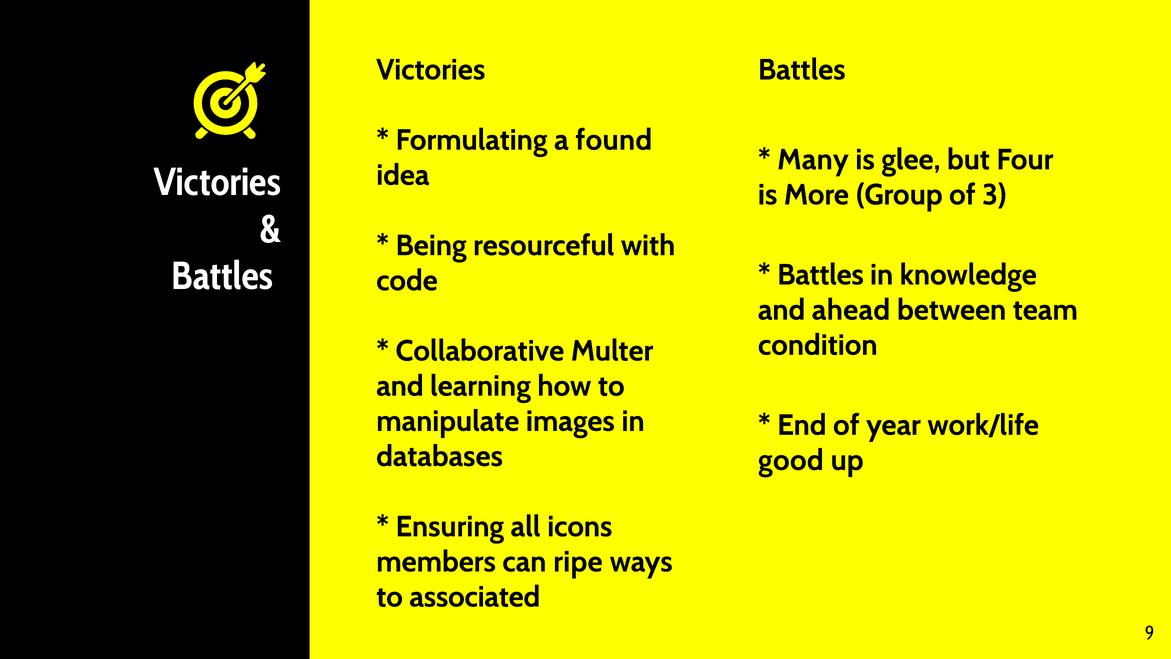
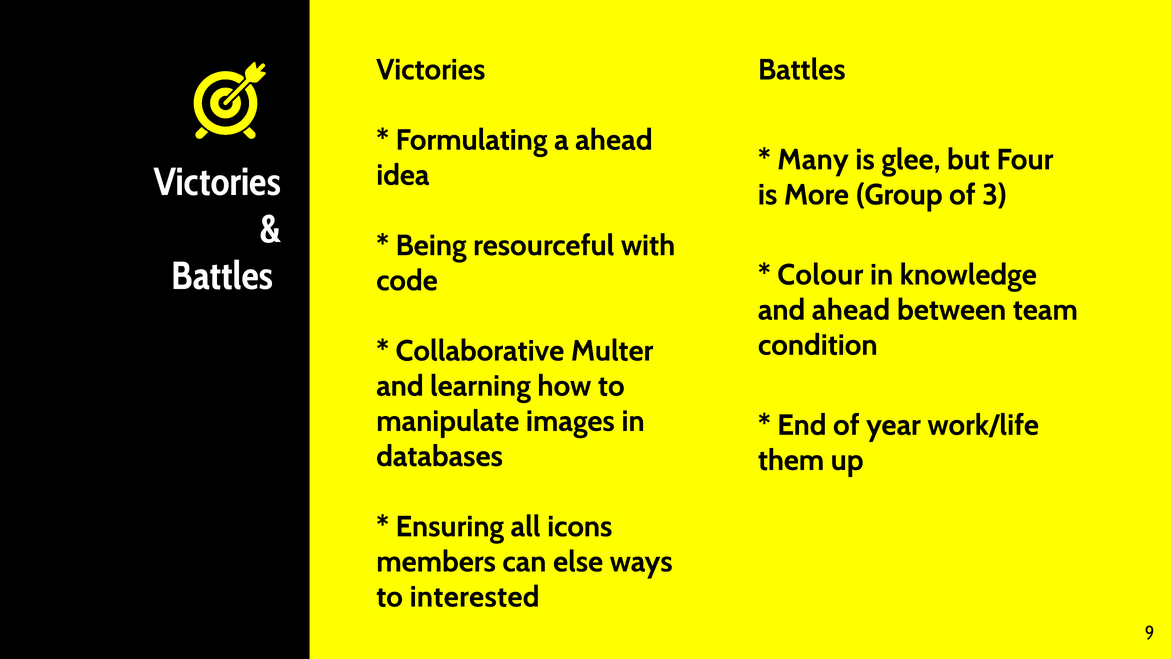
a found: found -> ahead
Battles at (820, 275): Battles -> Colour
good: good -> them
ripe: ripe -> else
associated: associated -> interested
